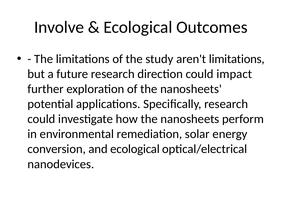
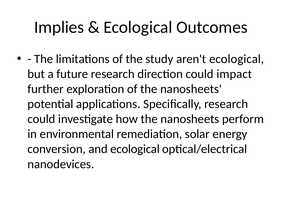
Involve: Involve -> Implies
aren't limitations: limitations -> ecological
